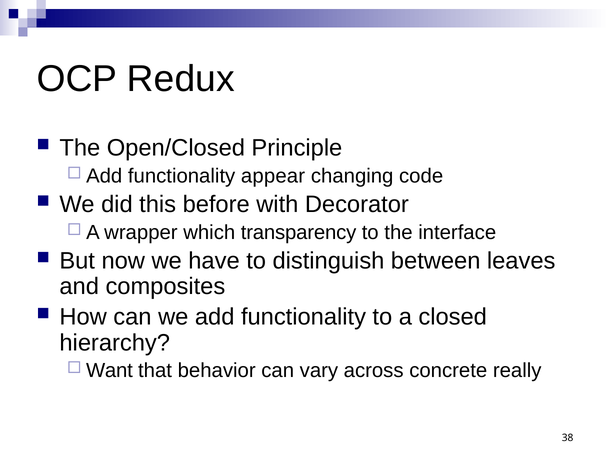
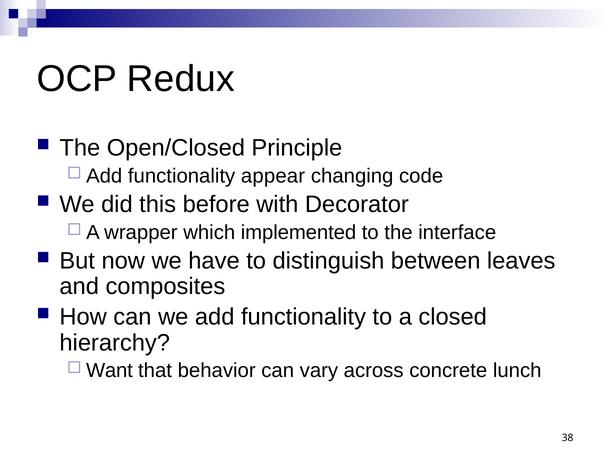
transparency: transparency -> implemented
really: really -> lunch
